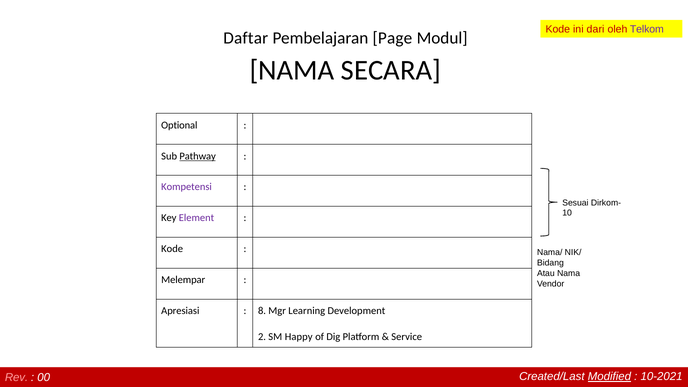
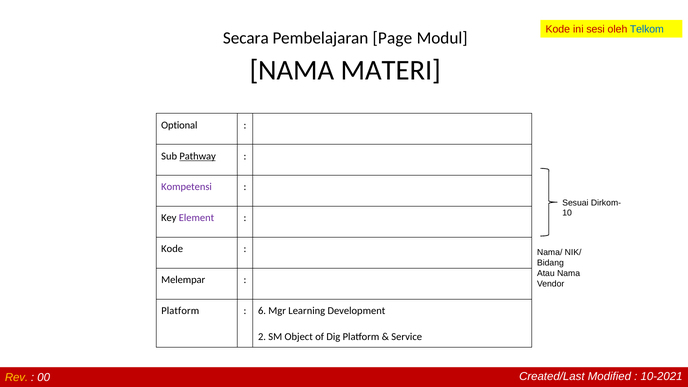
dari: dari -> sesi
Telkom colour: purple -> blue
Daftar: Daftar -> Secara
SECARA: SECARA -> MATERI
Apresiasi at (180, 311): Apresiasi -> Platform
8: 8 -> 6
Happy: Happy -> Object
Rev colour: pink -> yellow
Modified underline: present -> none
